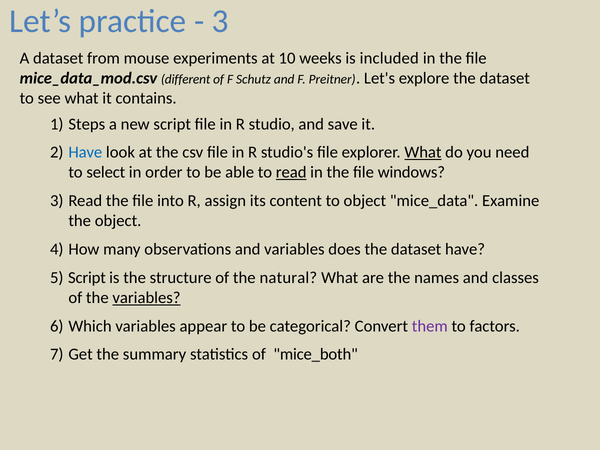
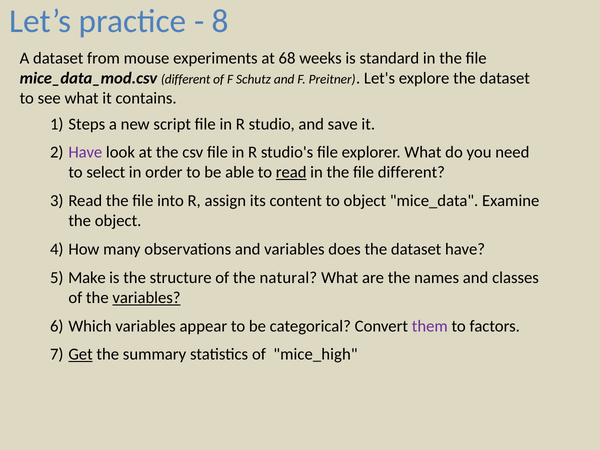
3 at (220, 21): 3 -> 8
10: 10 -> 68
included: included -> standard
Have at (85, 152) colour: blue -> purple
What at (423, 152) underline: present -> none
file windows: windows -> different
Script at (87, 278): Script -> Make
Get underline: none -> present
mice_both: mice_both -> mice_high
